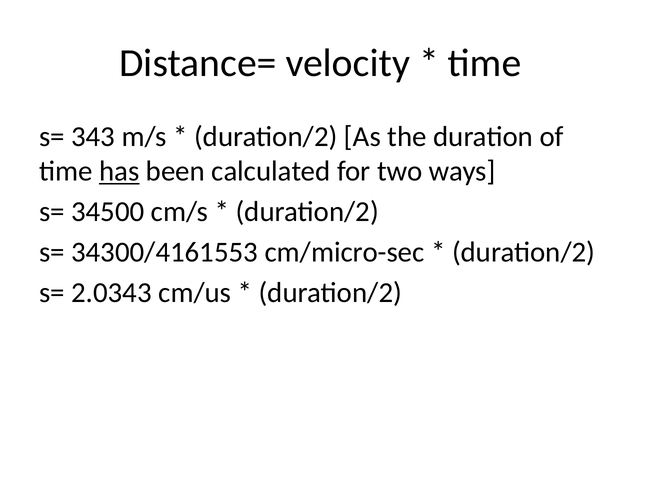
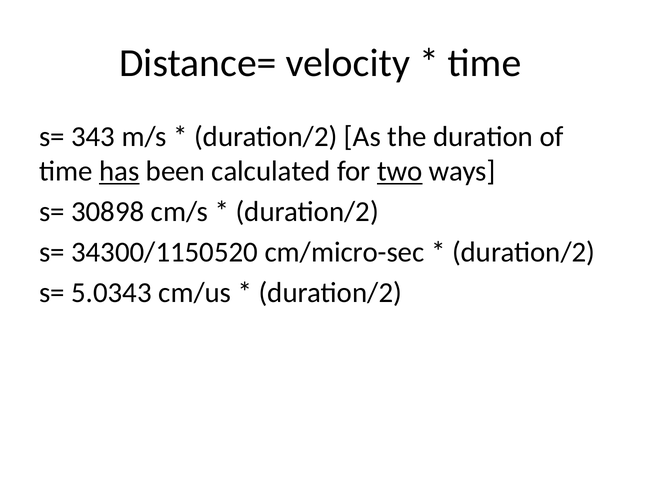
two underline: none -> present
34500: 34500 -> 30898
34300/4161553: 34300/4161553 -> 34300/1150520
2.0343: 2.0343 -> 5.0343
